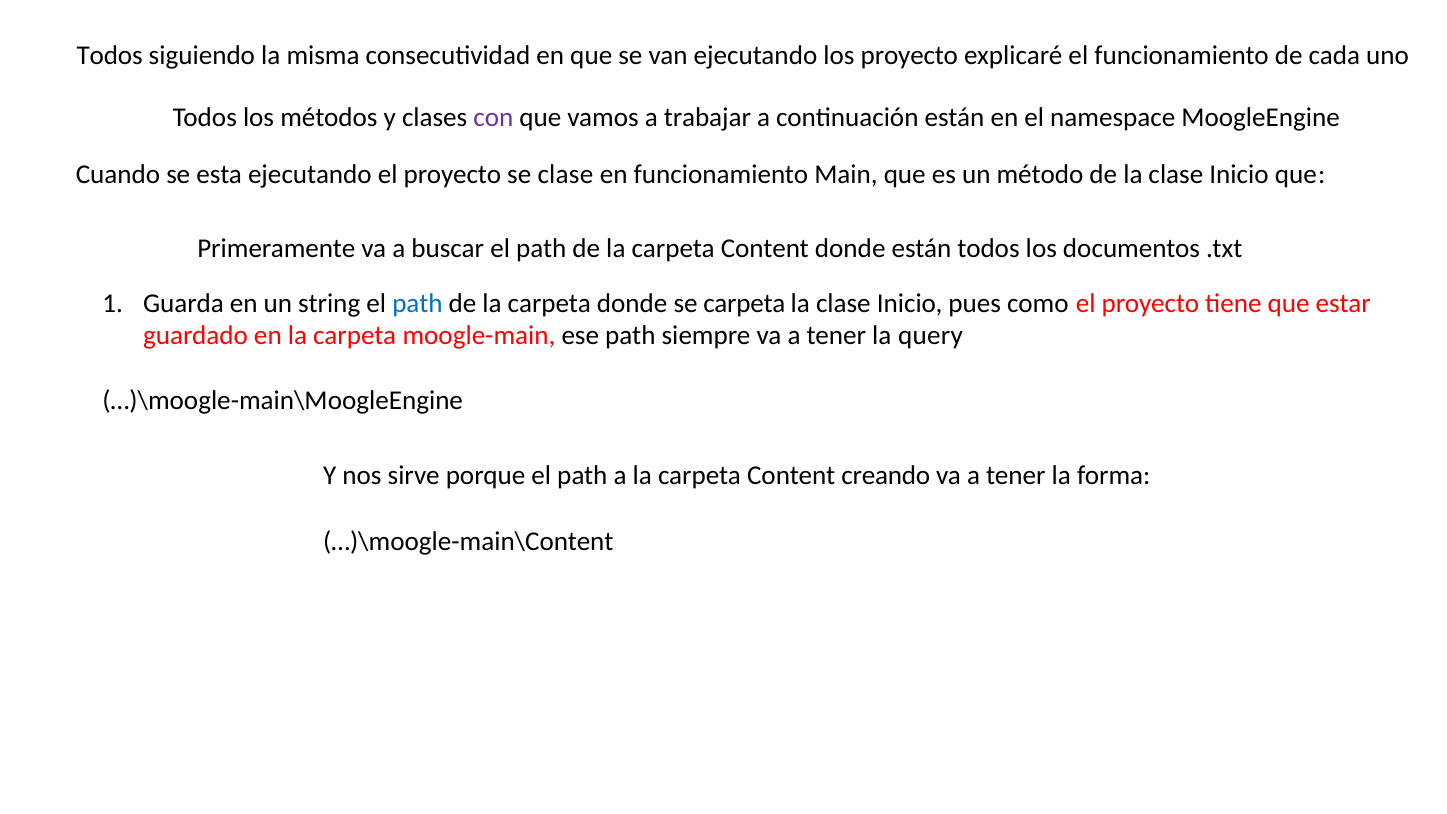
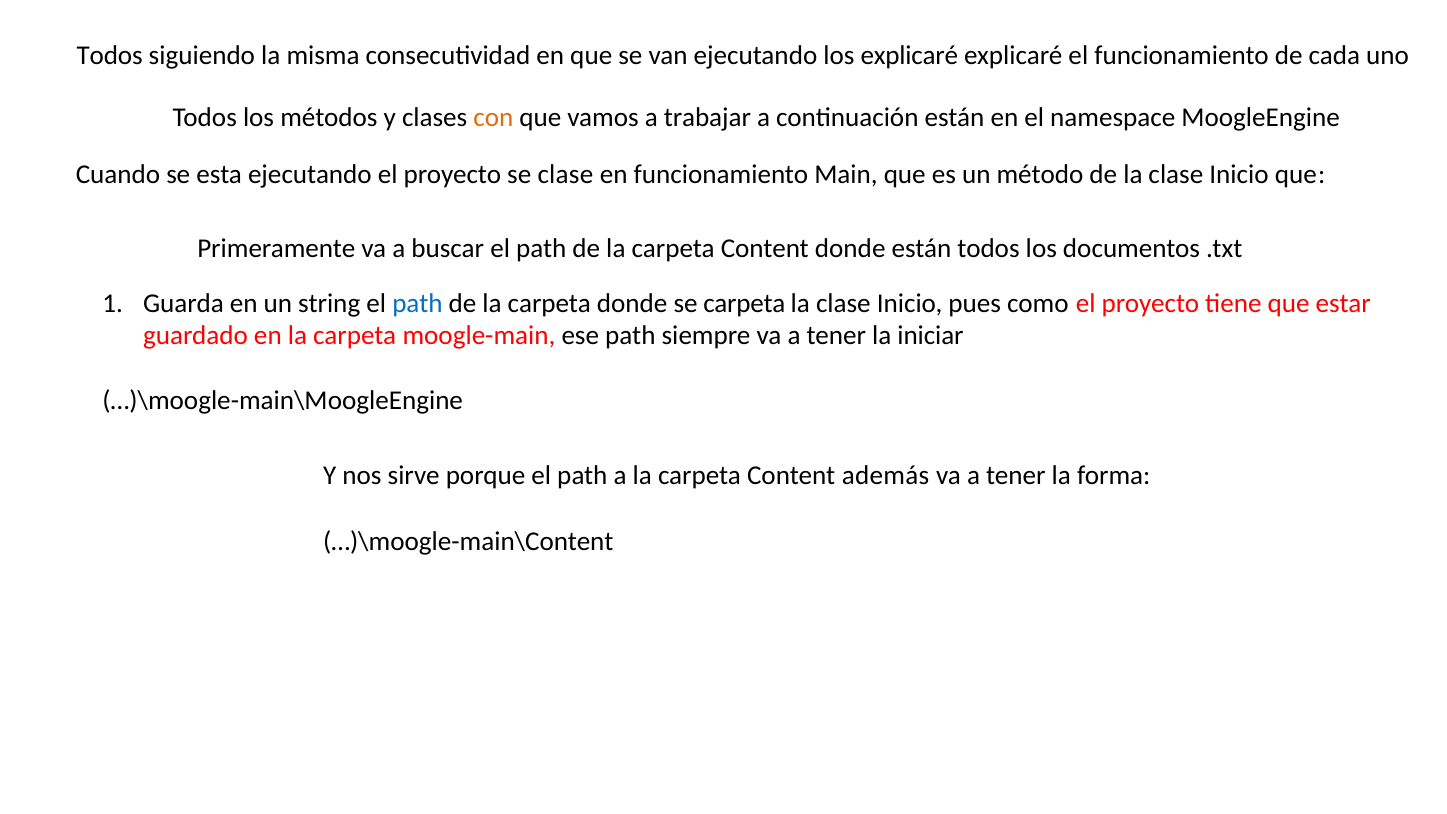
los proyecto: proyecto -> explicaré
con colour: purple -> orange
query: query -> iniciar
creando: creando -> además
